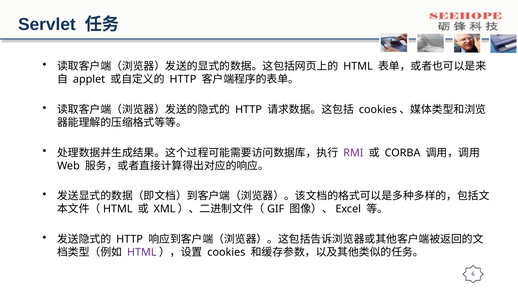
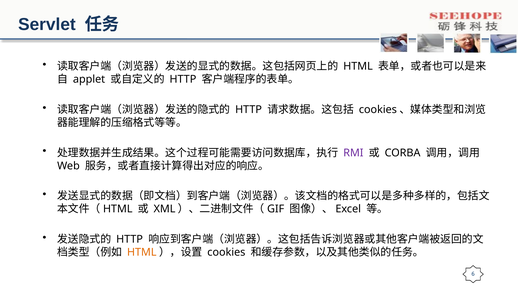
HTML at (142, 252) colour: purple -> orange
